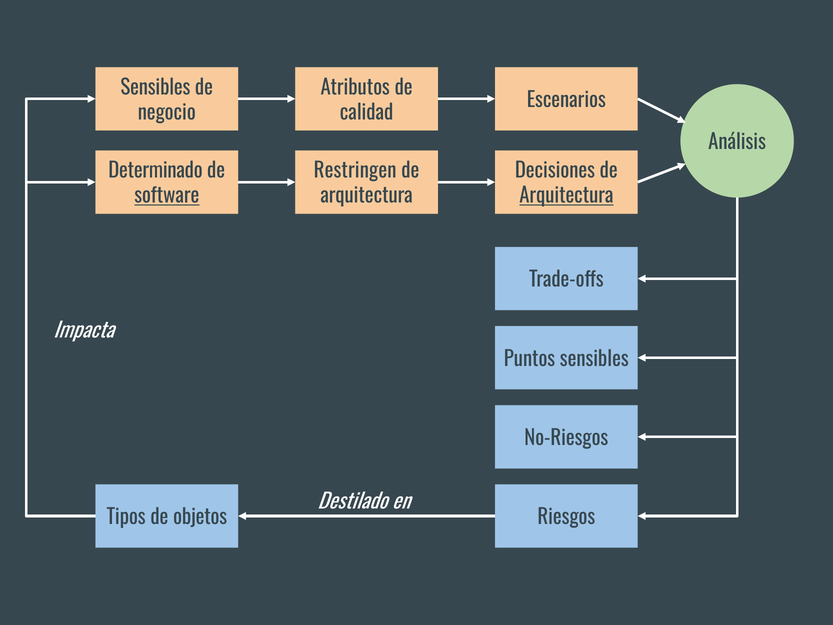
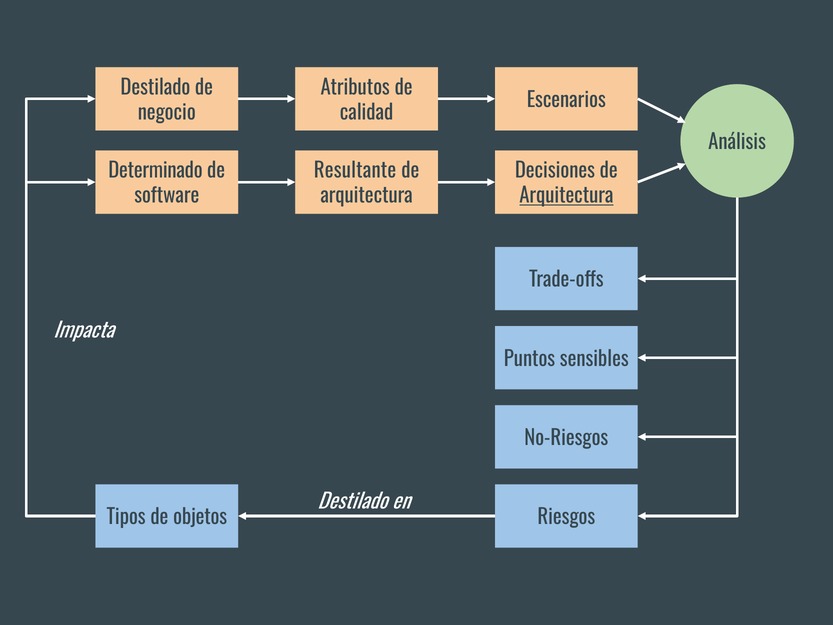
Sensibles at (155, 88): Sensibles -> Destilado
Restringen: Restringen -> Resultante
software underline: present -> none
